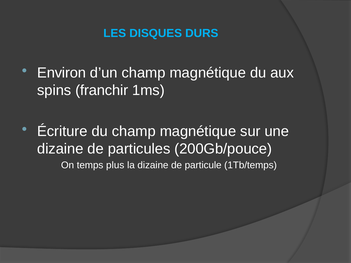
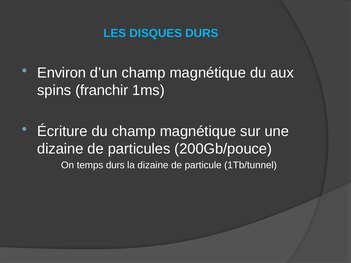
temps plus: plus -> durs
1Tb/temps: 1Tb/temps -> 1Tb/tunnel
